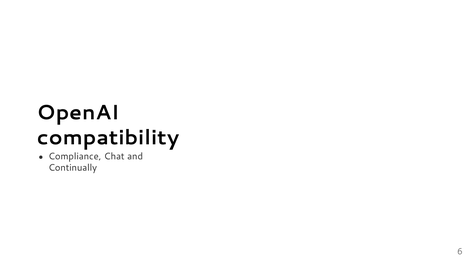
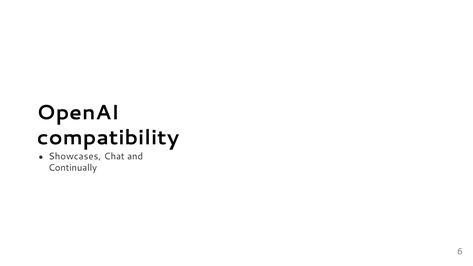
Compliance: Compliance -> Showcases
